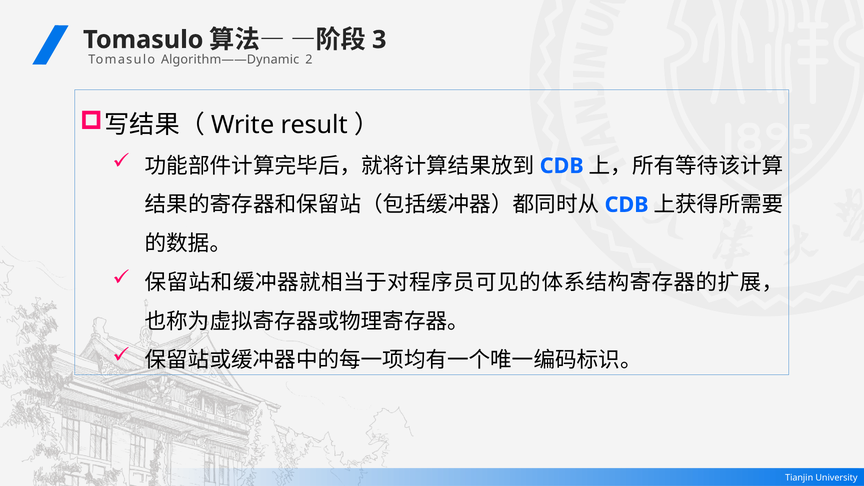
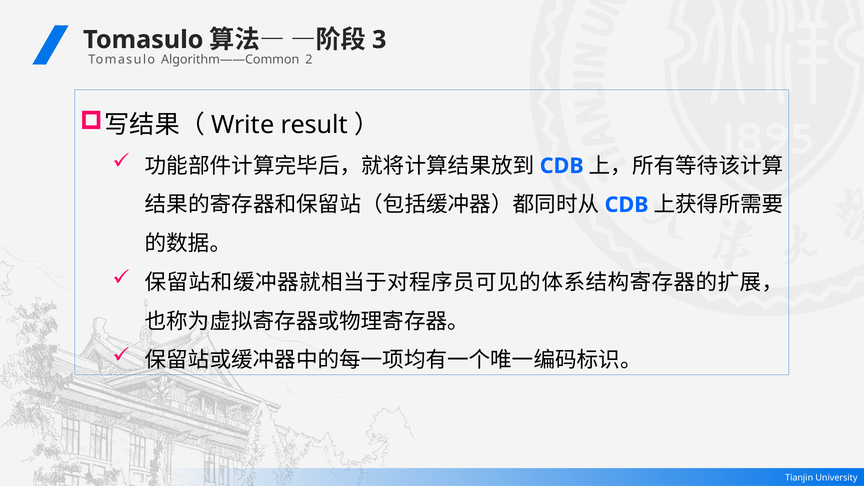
Algorithm——Dynamic: Algorithm——Dynamic -> Algorithm——Common
